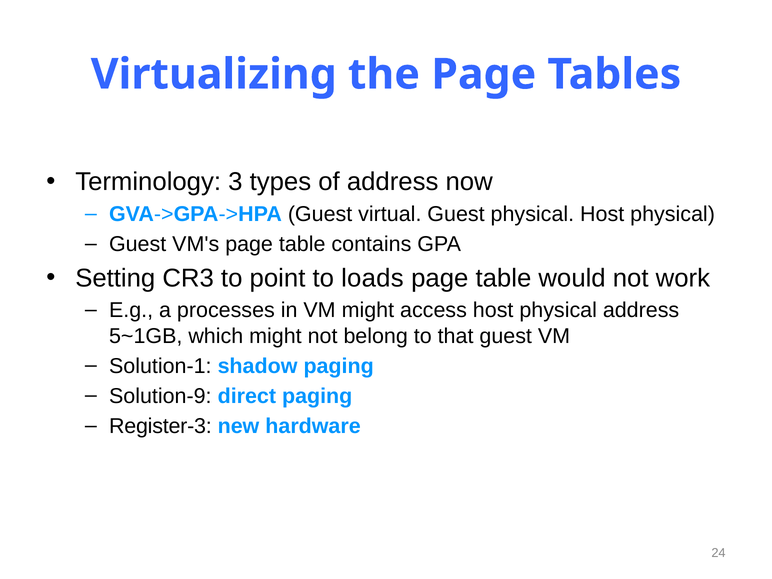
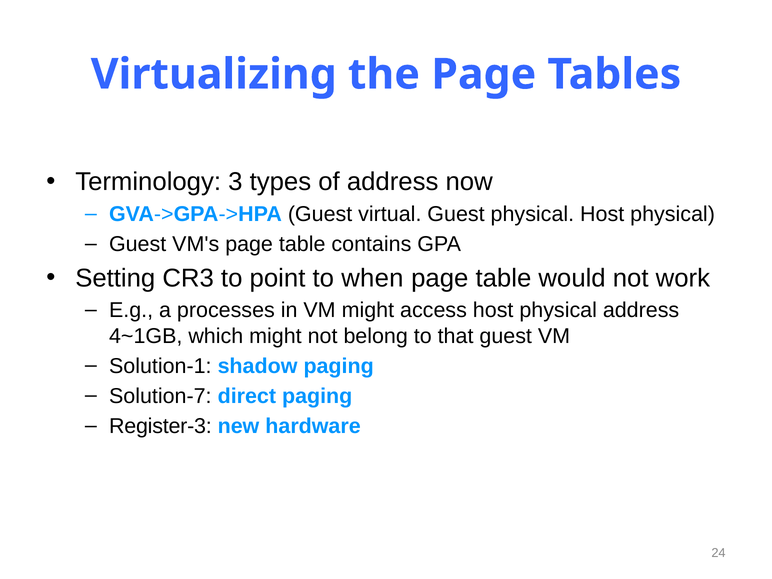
loads: loads -> when
5~1GB: 5~1GB -> 4~1GB
Solution-9: Solution-9 -> Solution-7
